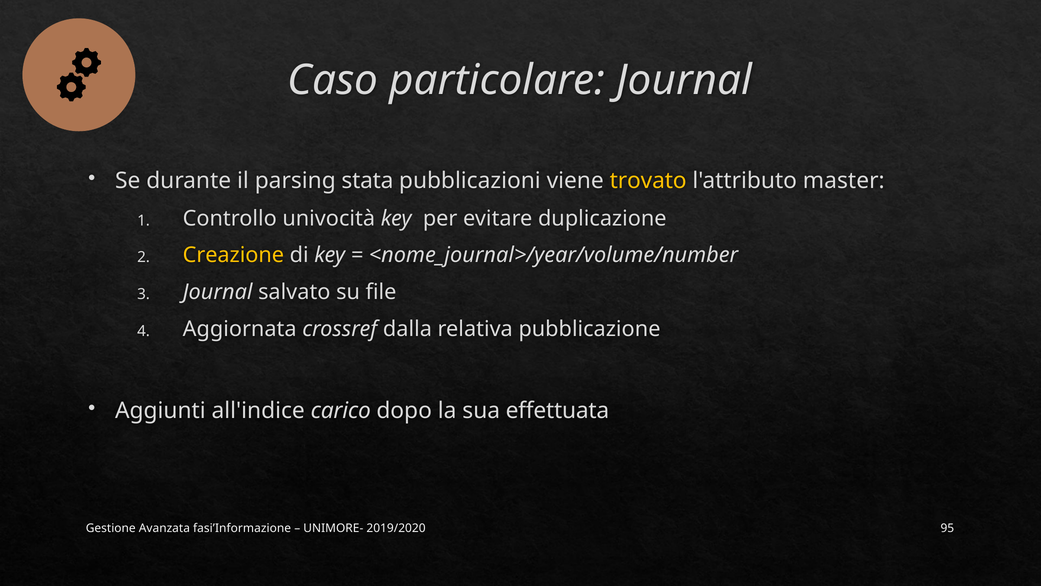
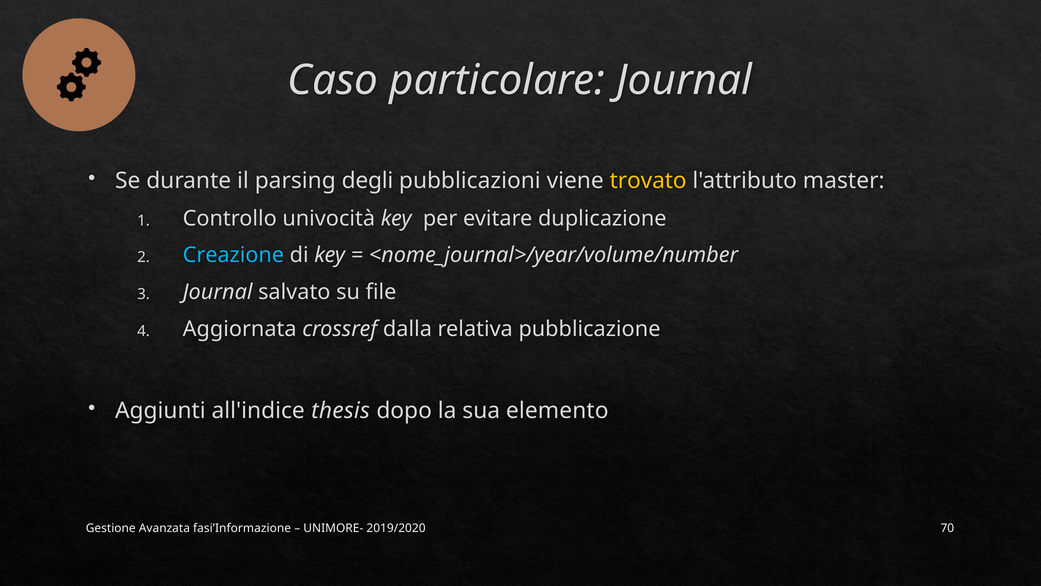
stata: stata -> degli
Creazione colour: yellow -> light blue
carico: carico -> thesis
effettuata: effettuata -> elemento
95: 95 -> 70
